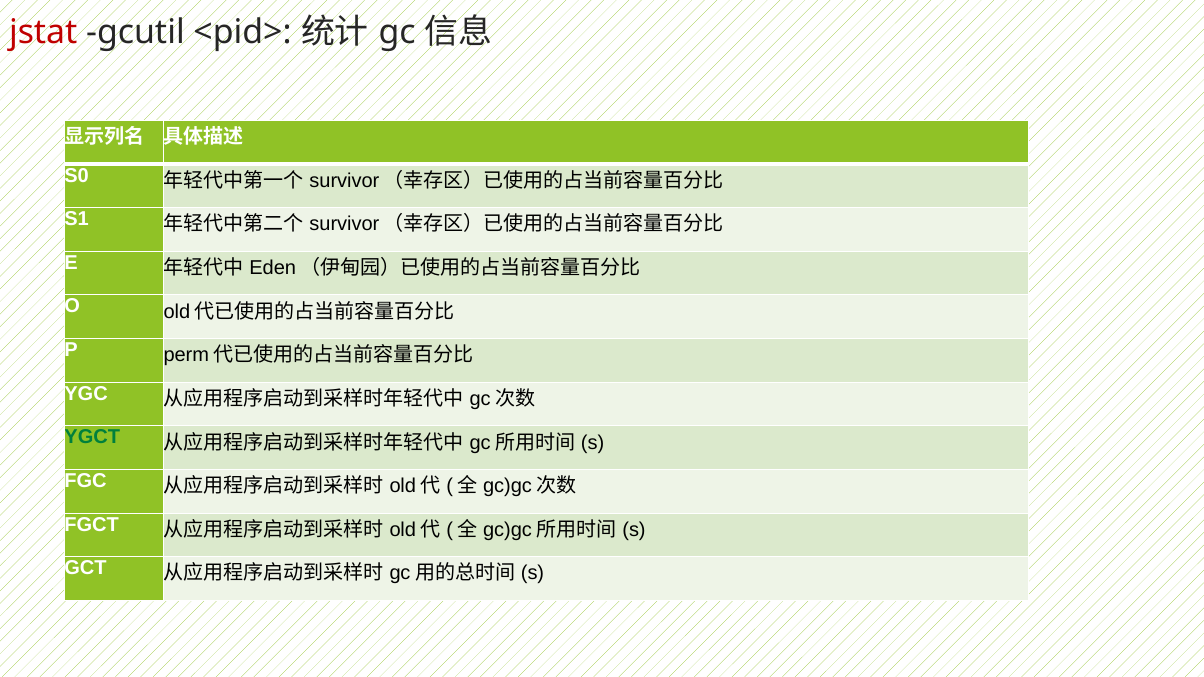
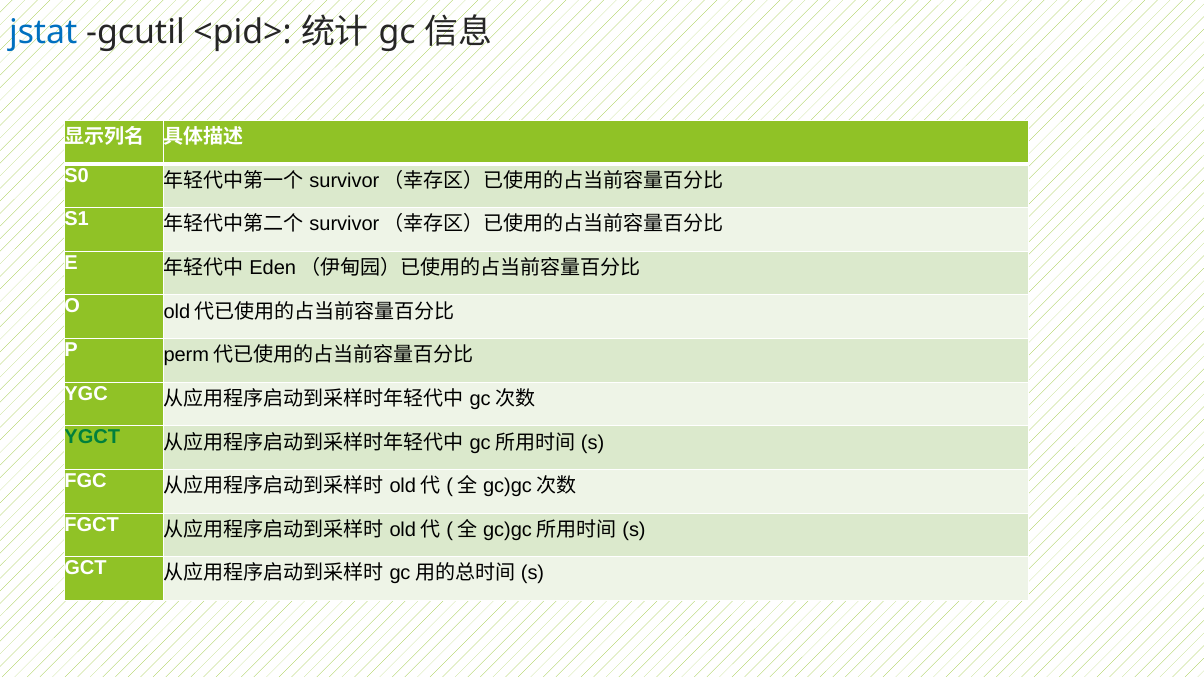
jstat colour: red -> blue
